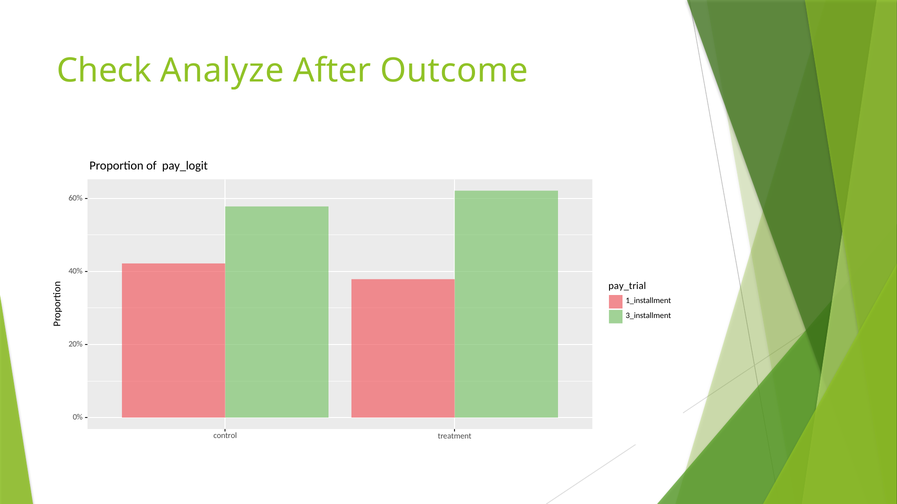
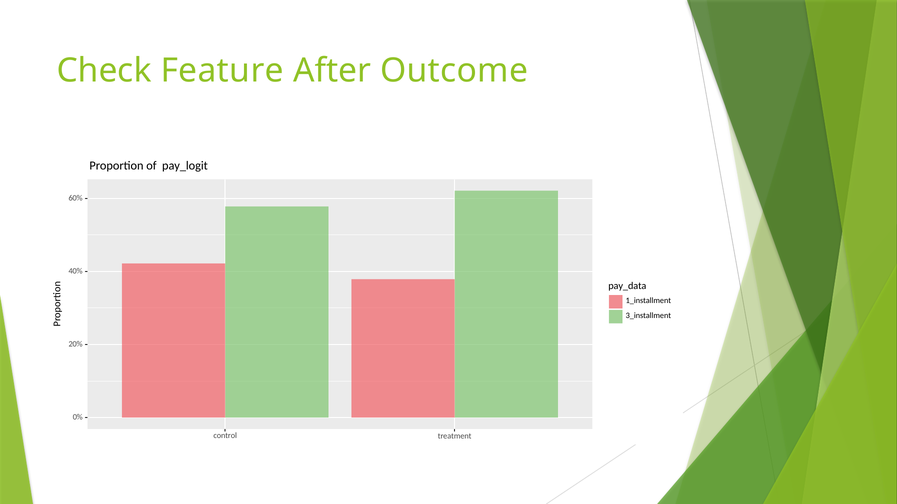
Analyze: Analyze -> Feature
pay_trial: pay_trial -> pay_data
